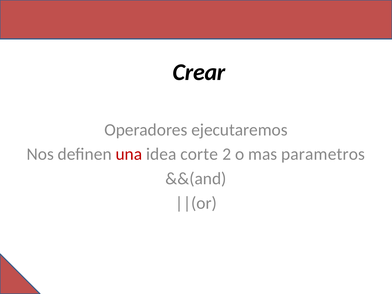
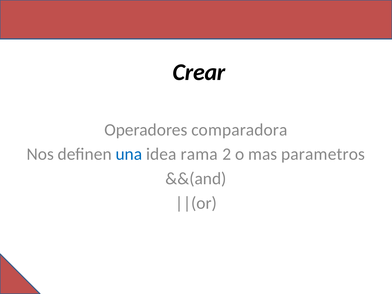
ejecutaremos: ejecutaremos -> comparadora
una colour: red -> blue
corte: corte -> rama
